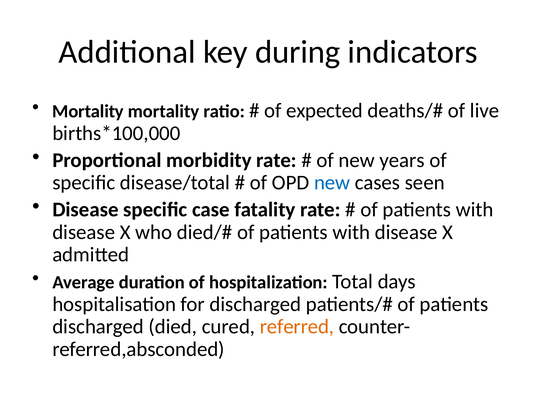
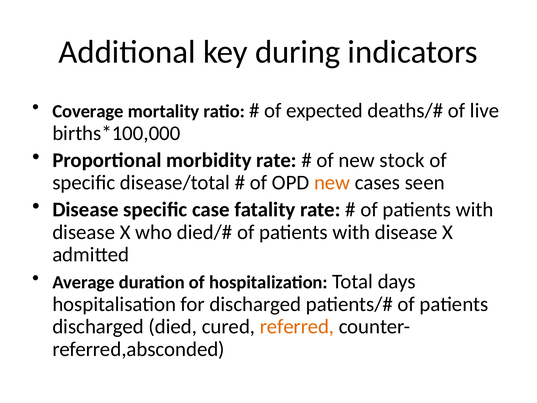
Mortality at (88, 111): Mortality -> Coverage
years: years -> stock
new at (332, 183) colour: blue -> orange
